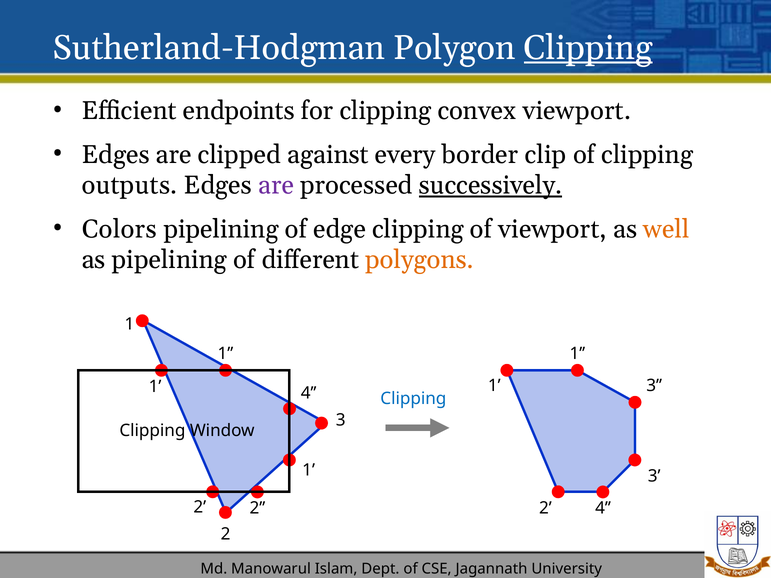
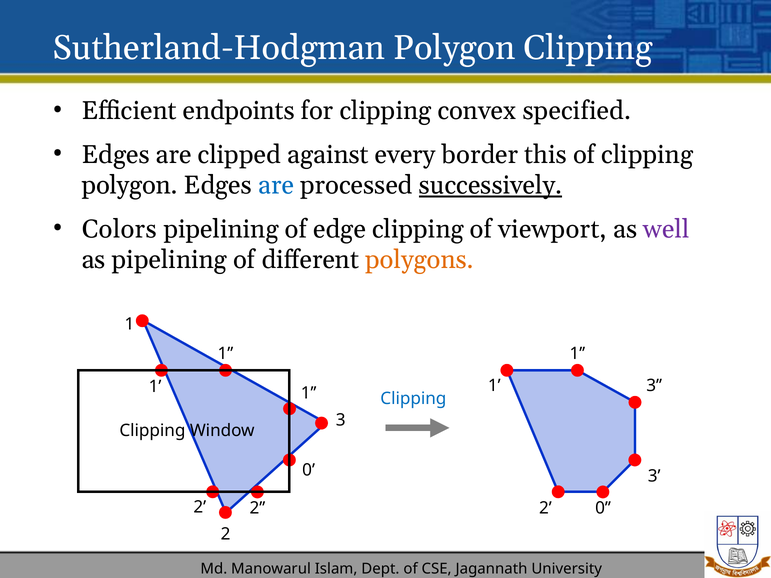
Clipping at (588, 48) underline: present -> none
convex viewport: viewport -> specified
clip: clip -> this
outputs at (130, 186): outputs -> polygon
are at (276, 186) colour: purple -> blue
well colour: orange -> purple
4 at (309, 393): 4 -> 1
1 at (309, 470): 1 -> 0
4 at (603, 508): 4 -> 0
